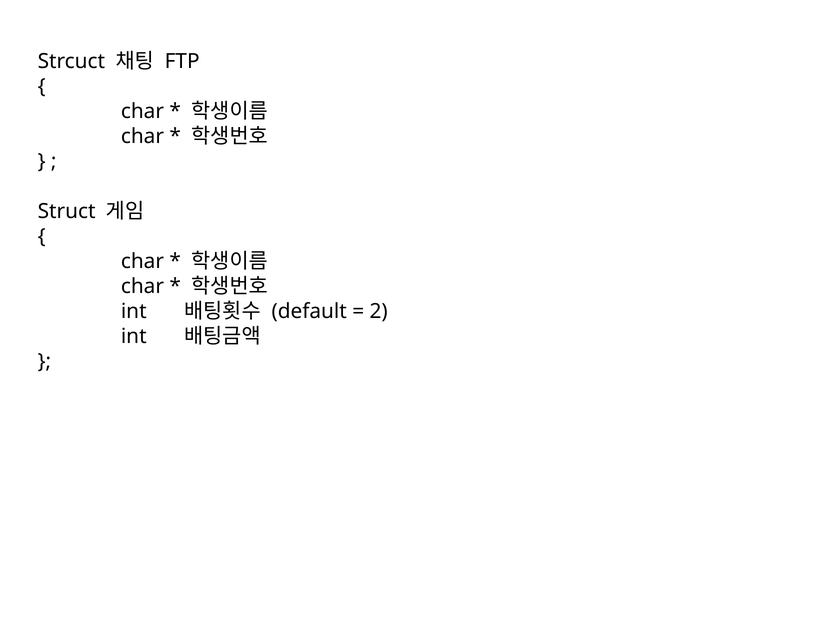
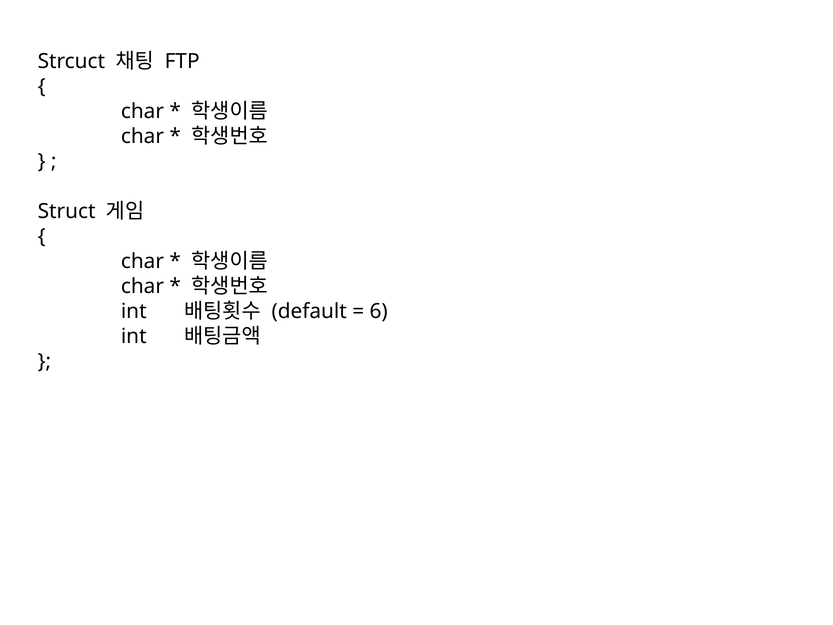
2: 2 -> 6
